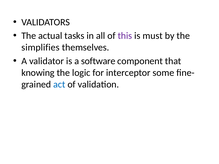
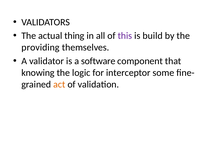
tasks: tasks -> thing
must: must -> build
simplifies: simplifies -> providing
act colour: blue -> orange
